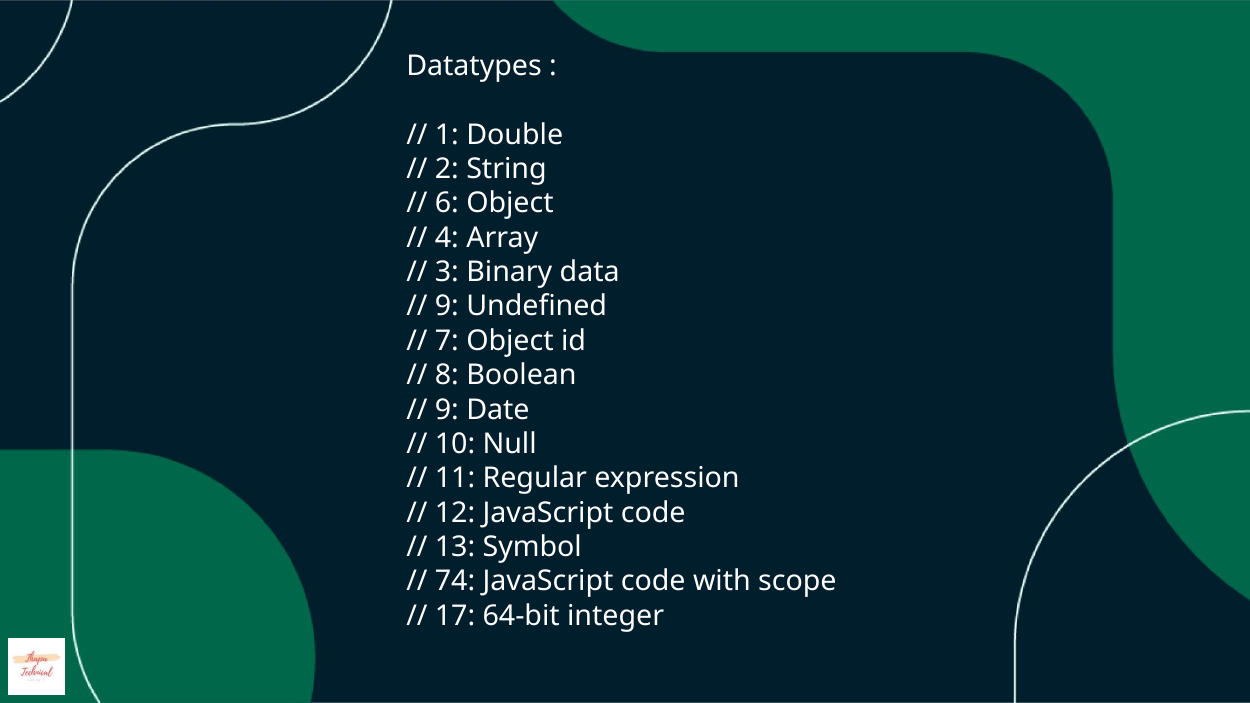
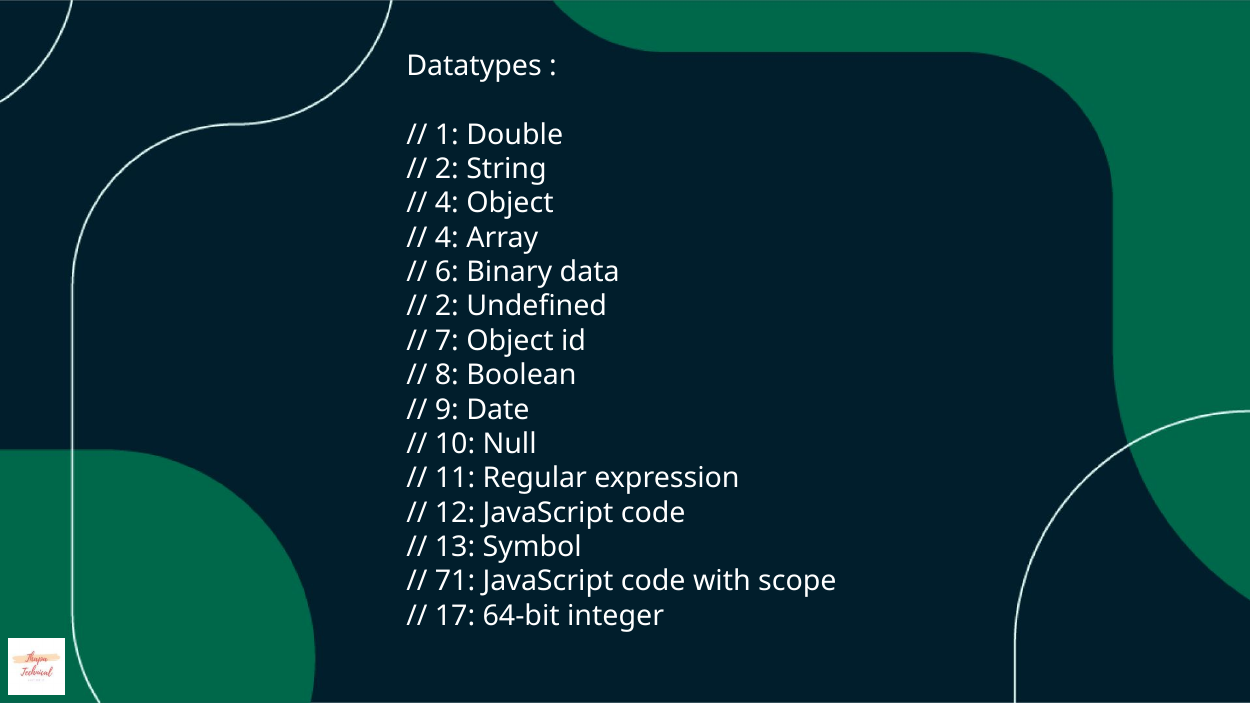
6 at (447, 204): 6 -> 4
3: 3 -> 6
9 at (447, 307): 9 -> 2
74: 74 -> 71
